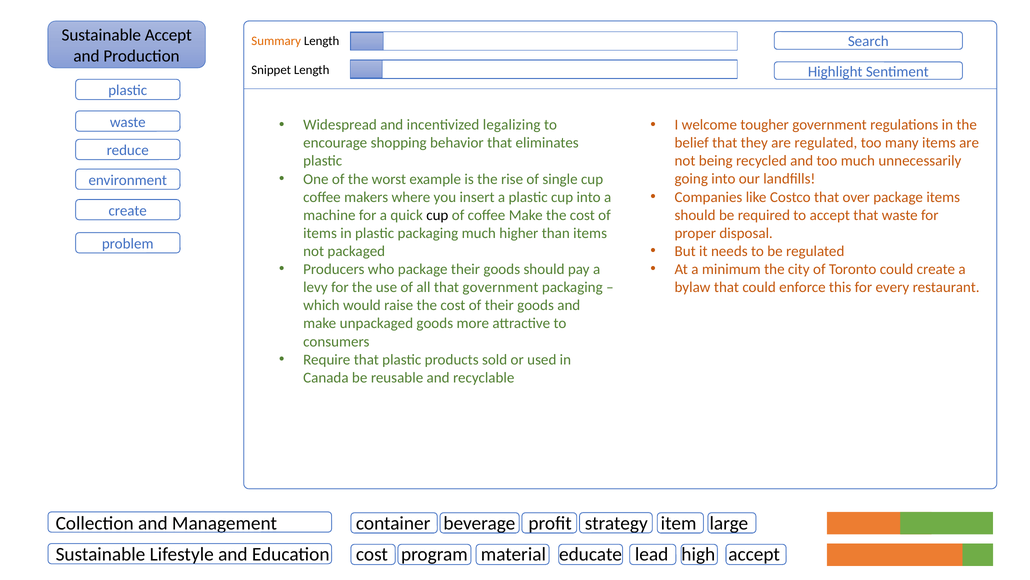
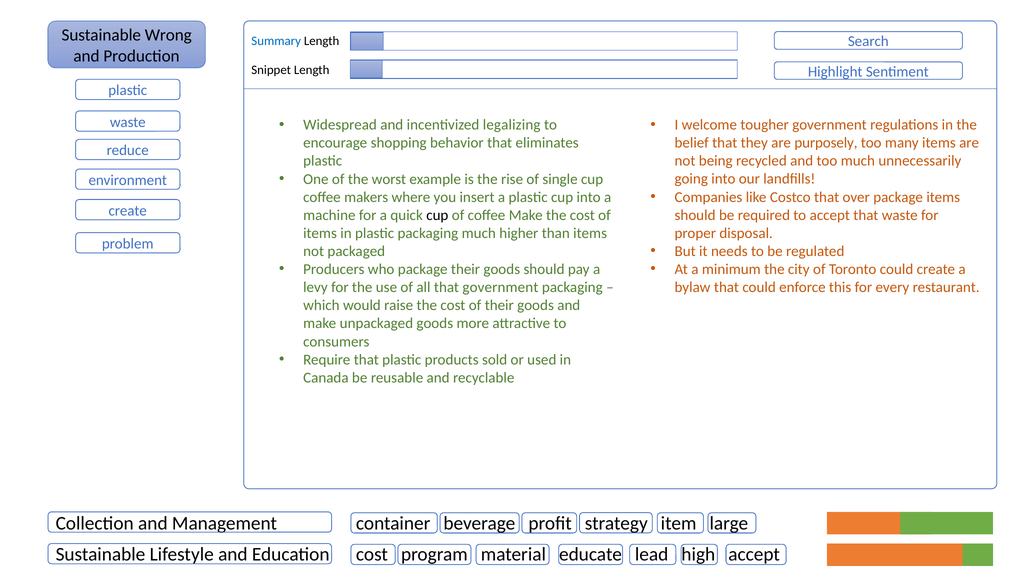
Sustainable Accept: Accept -> Wrong
Summary colour: orange -> blue
are regulated: regulated -> purposely
